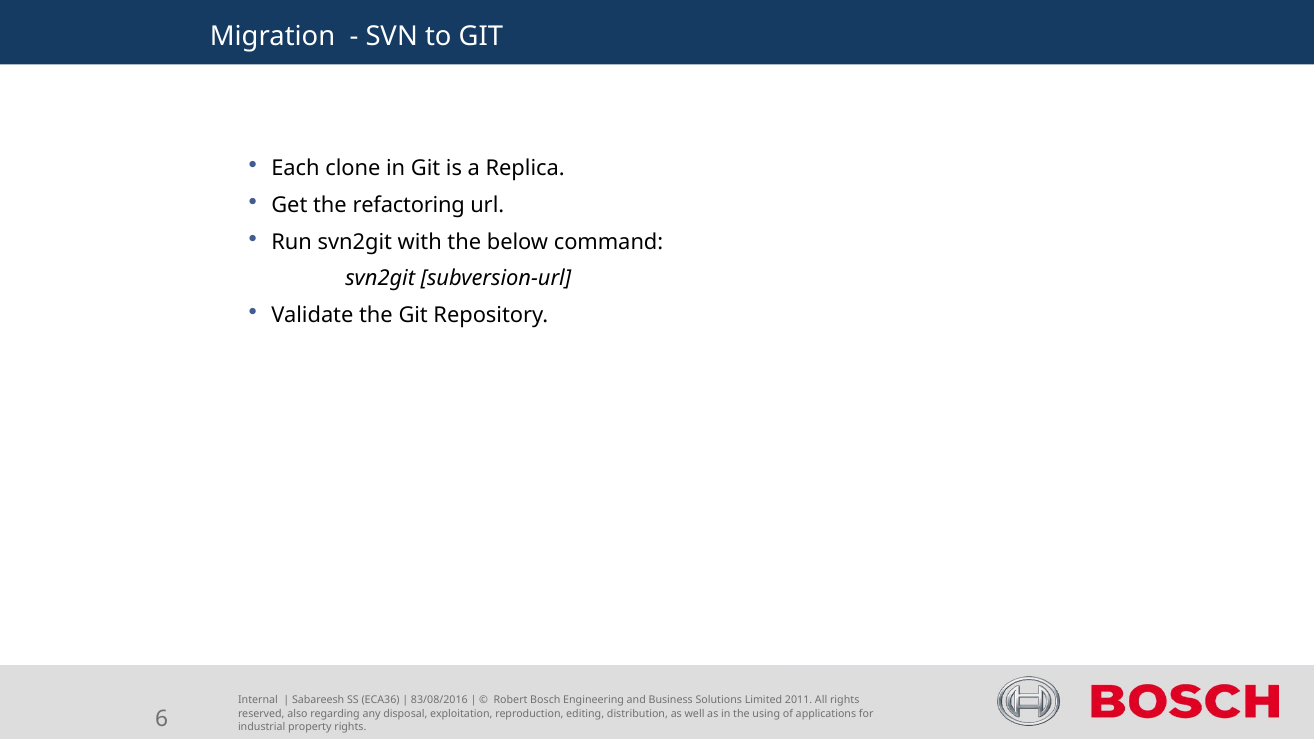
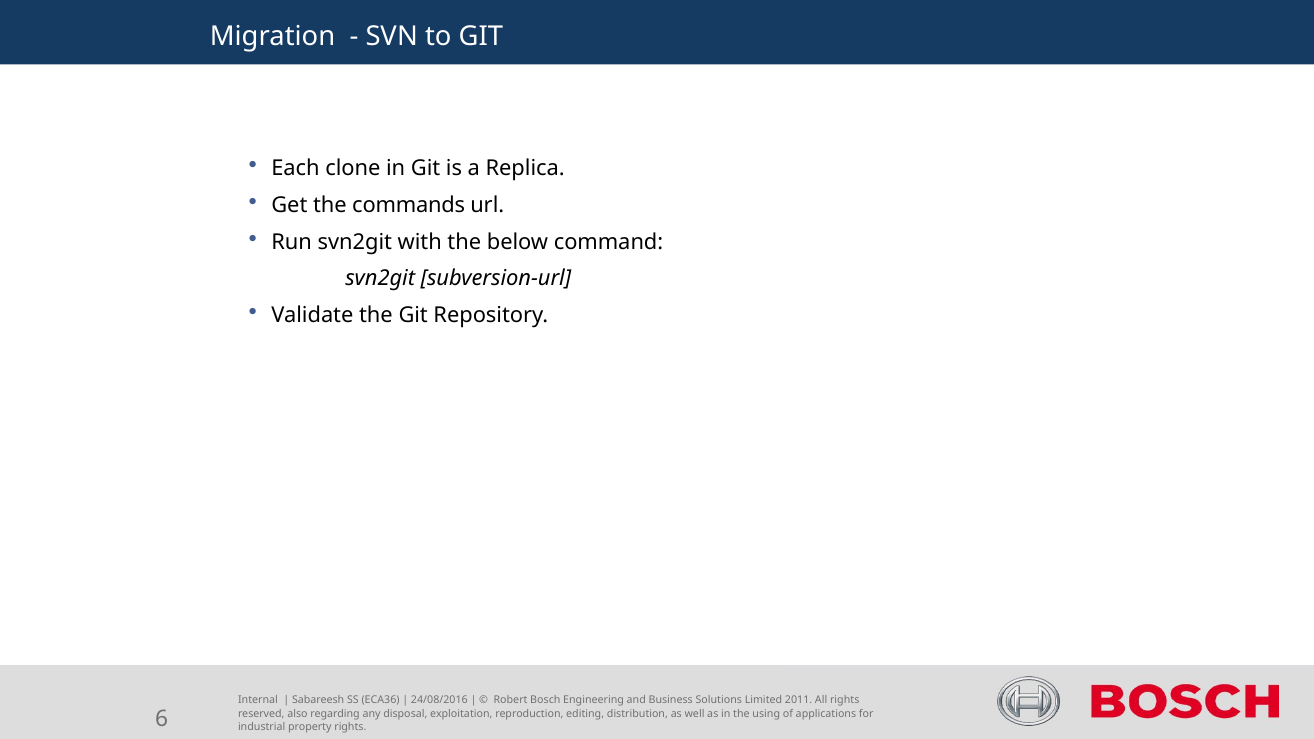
refactoring: refactoring -> commands
83/08/2016: 83/08/2016 -> 24/08/2016
